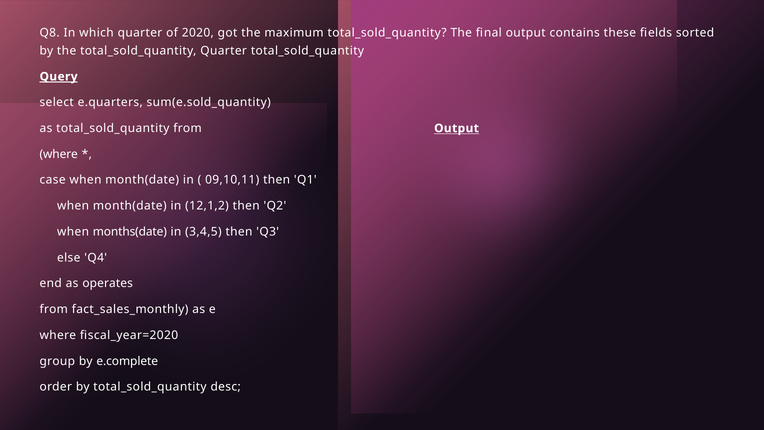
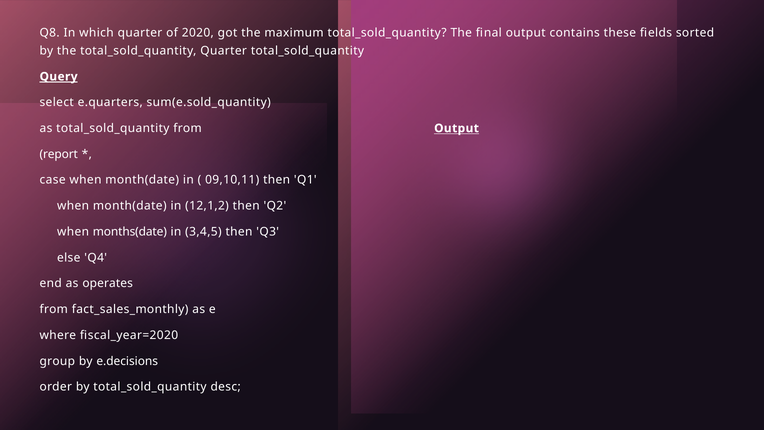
where at (59, 154): where -> report
e.complete: e.complete -> e.decisions
